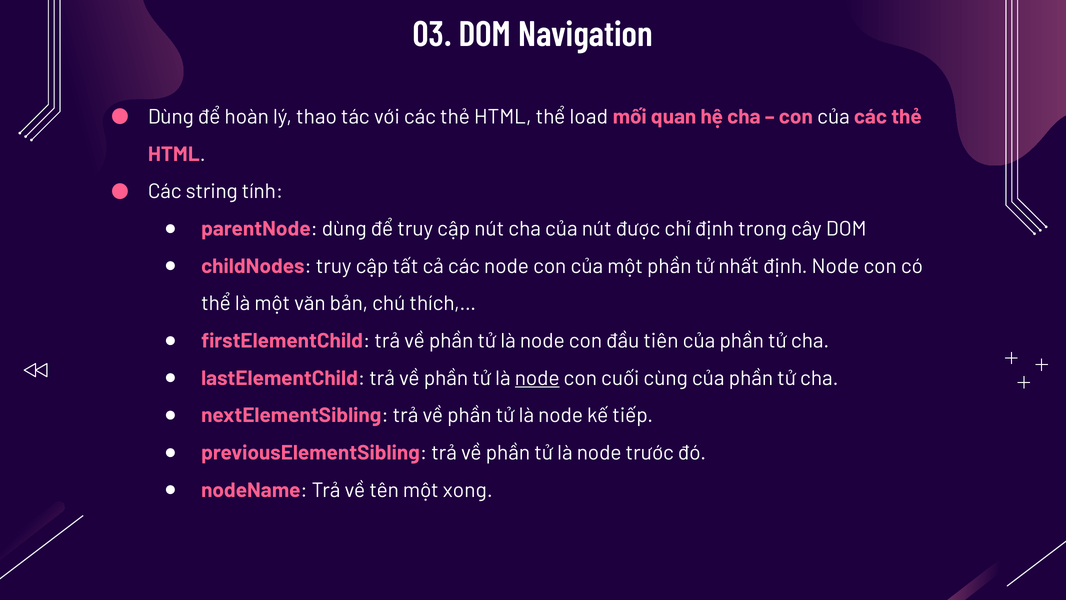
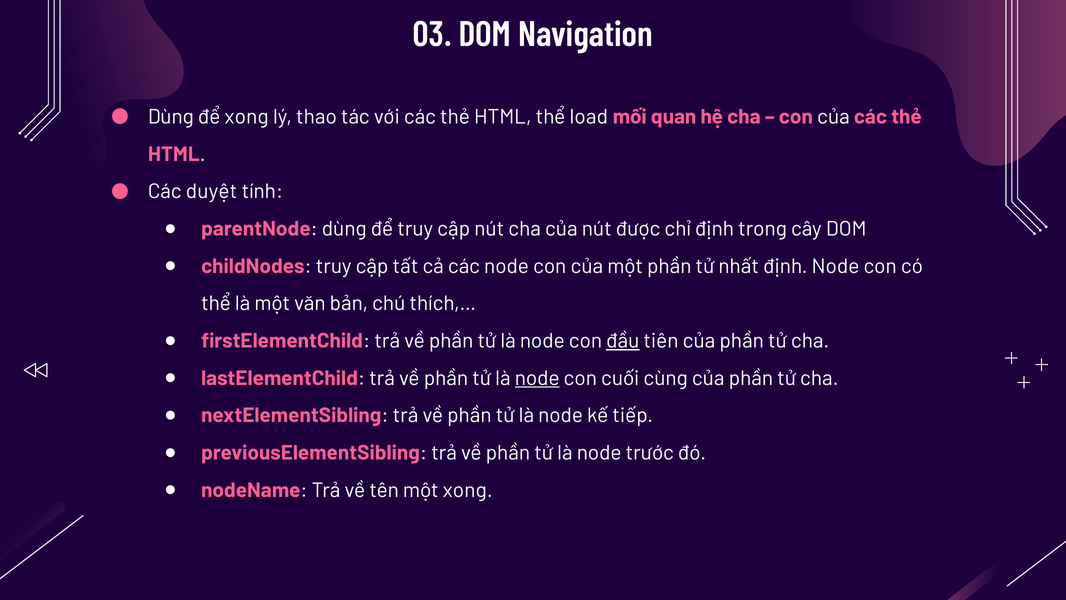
để hoàn: hoàn -> xong
string: string -> duyệt
đầu underline: none -> present
